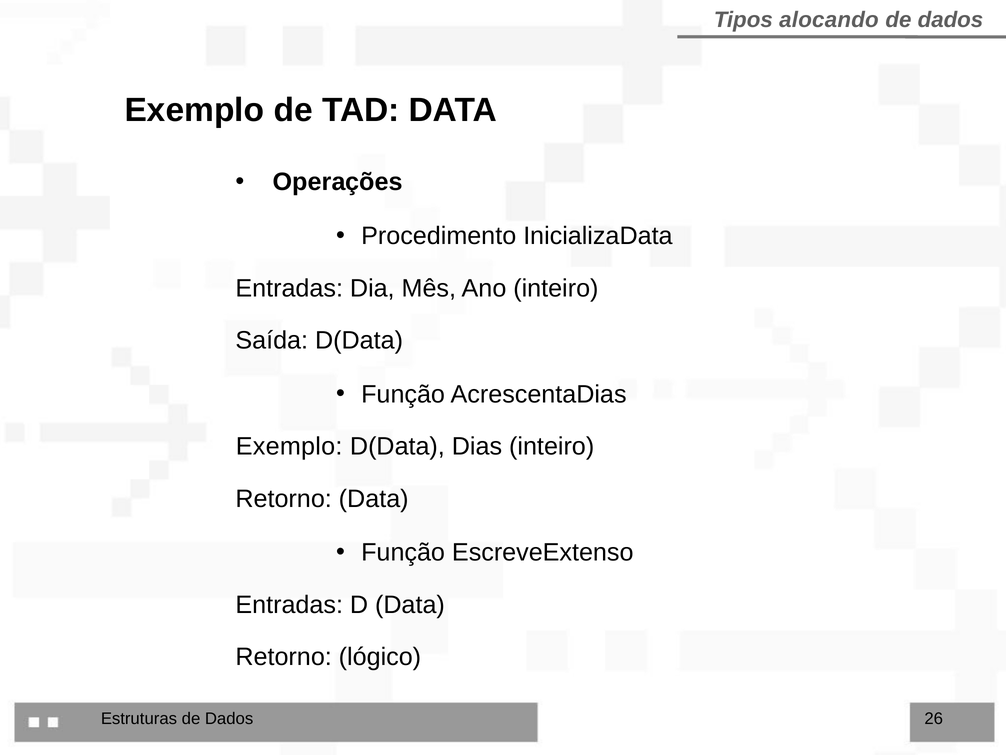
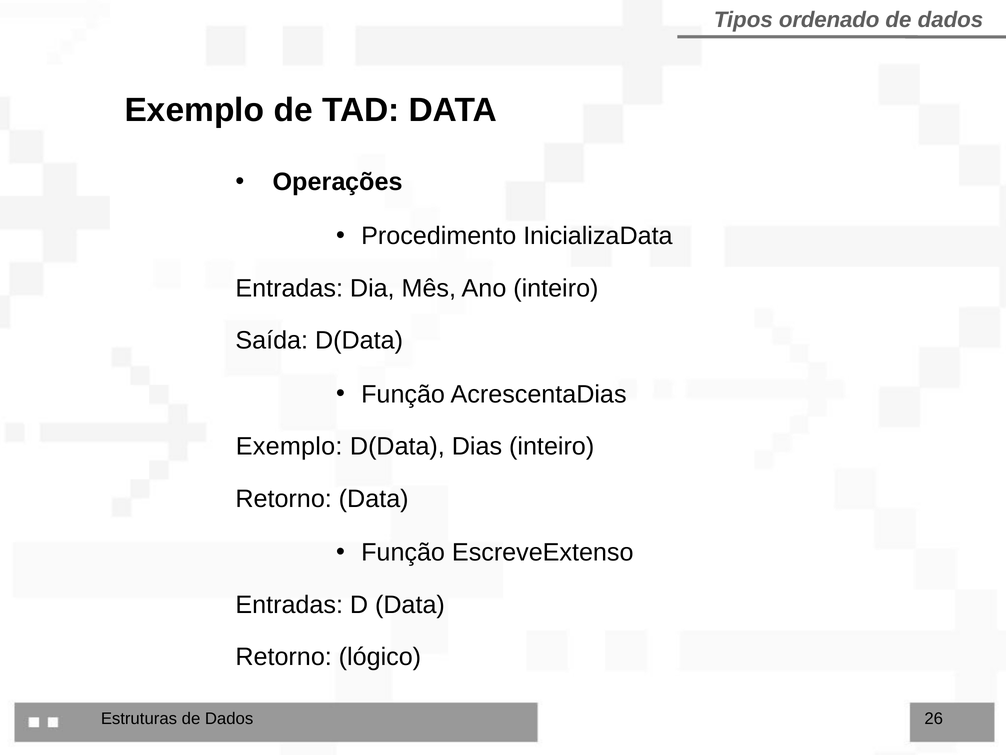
alocando: alocando -> ordenado
